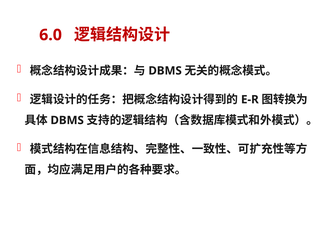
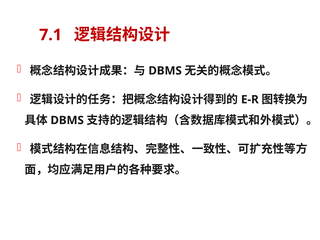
6.0: 6.0 -> 7.1
